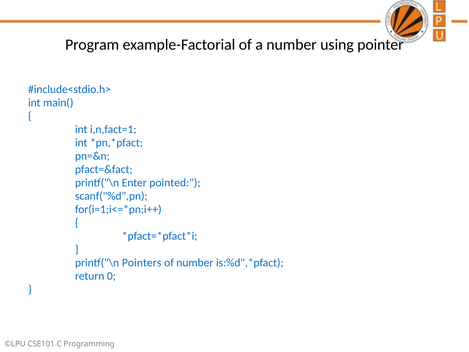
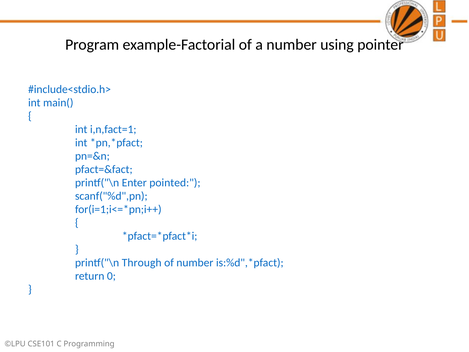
Pointers: Pointers -> Through
